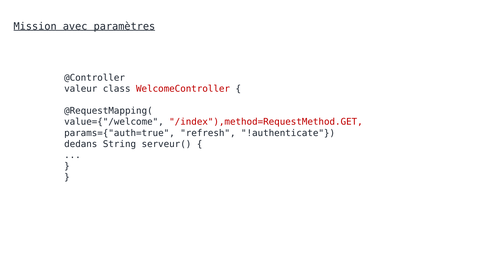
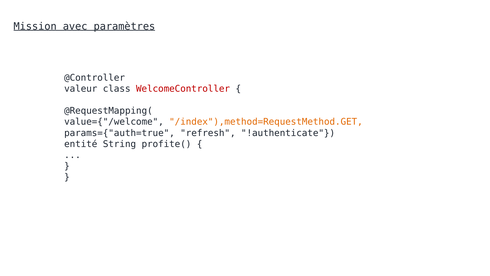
/index"),method=RequestMethod.GET colour: red -> orange
dedans: dedans -> entité
serveur(: serveur( -> profite(
